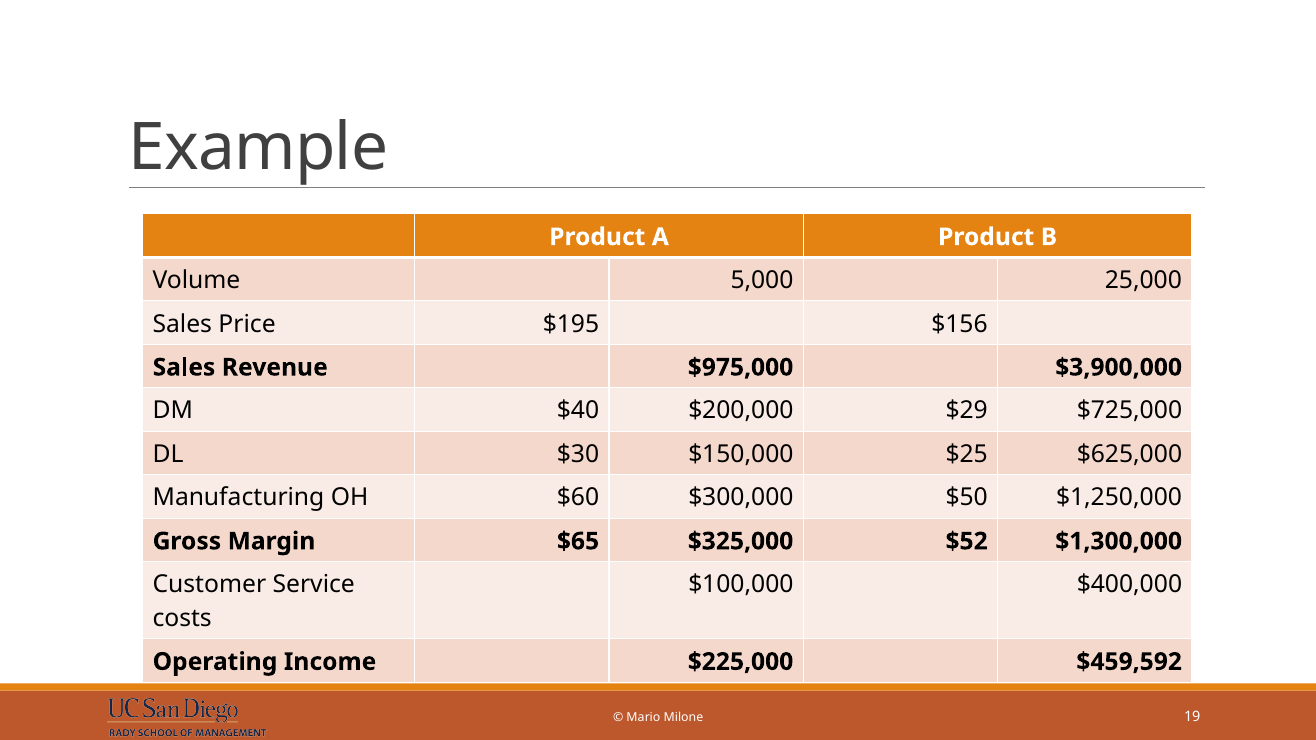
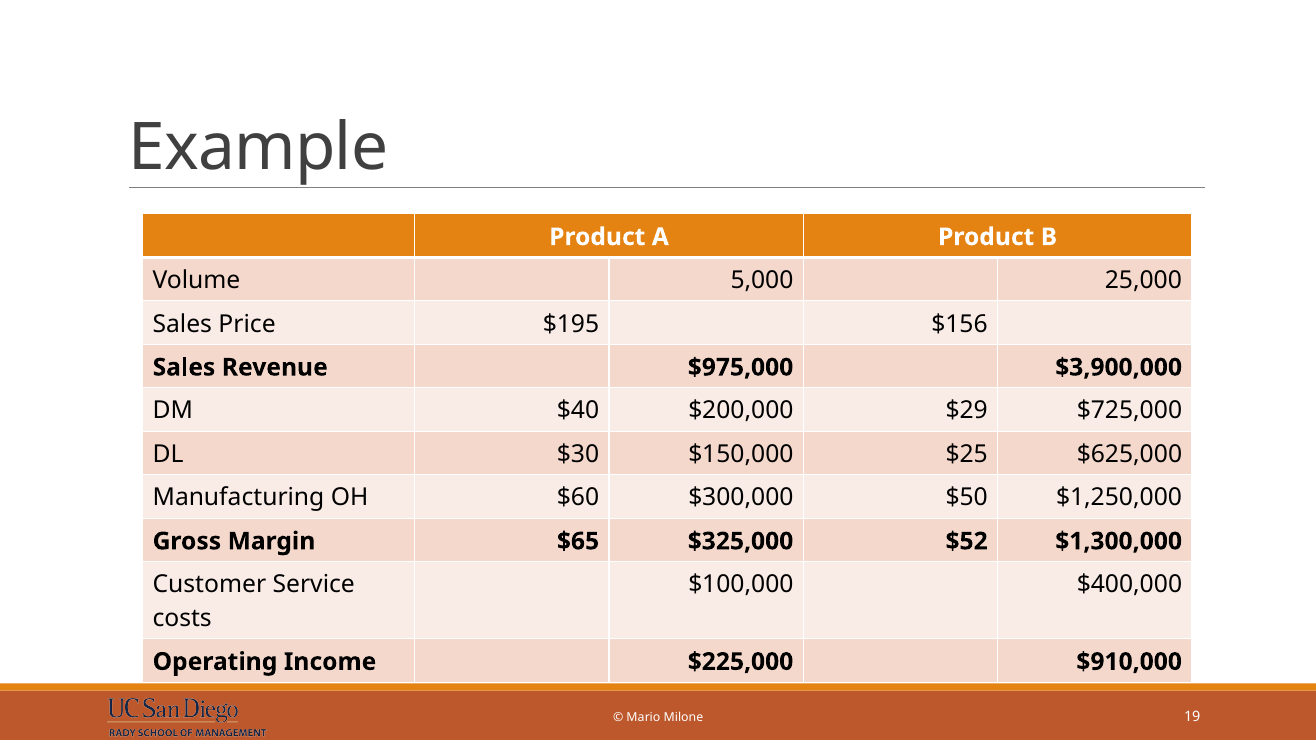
$459,592: $459,592 -> $910,000
